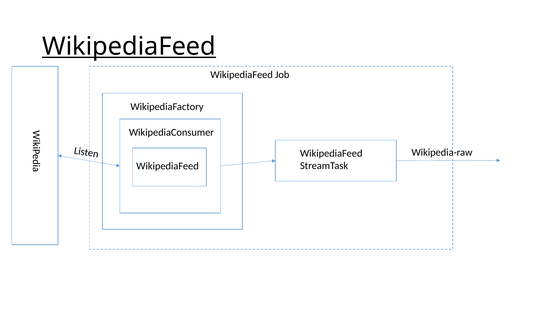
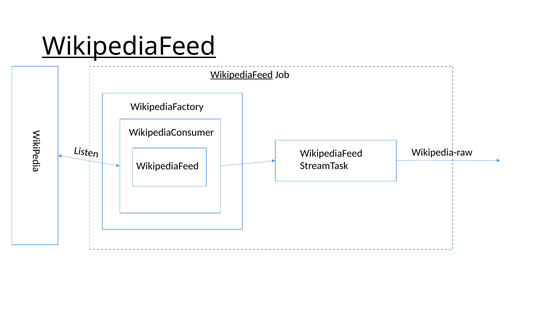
WikipediaFeed at (242, 75) underline: none -> present
